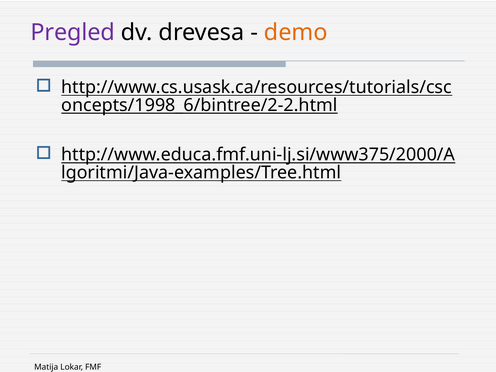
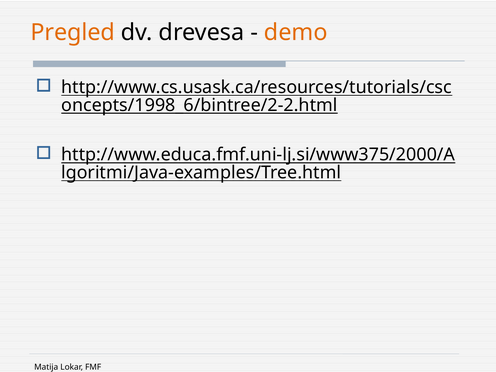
Pregled colour: purple -> orange
